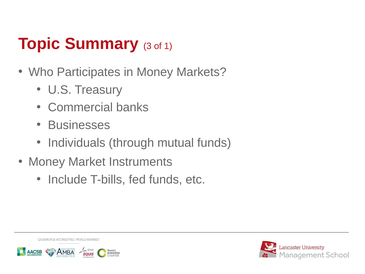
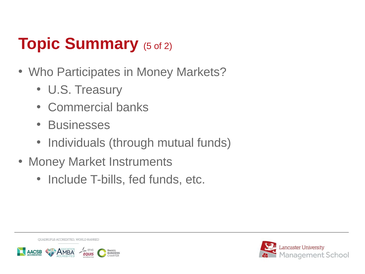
3: 3 -> 5
1: 1 -> 2
